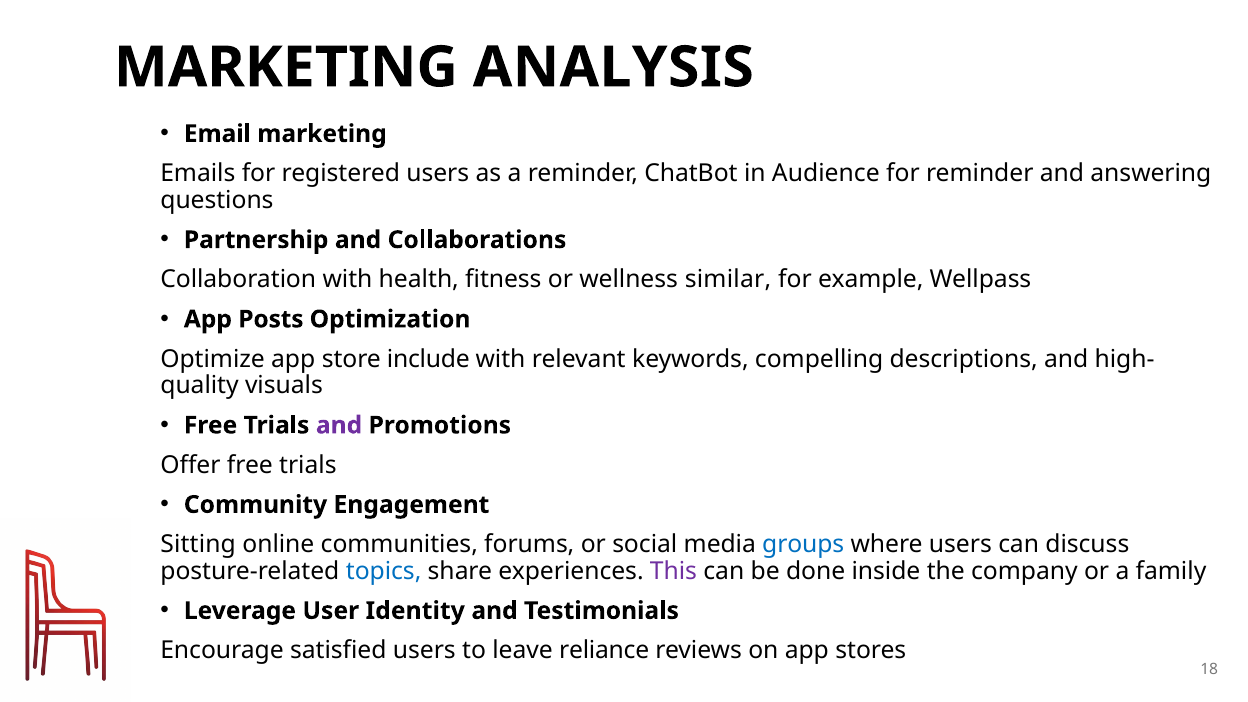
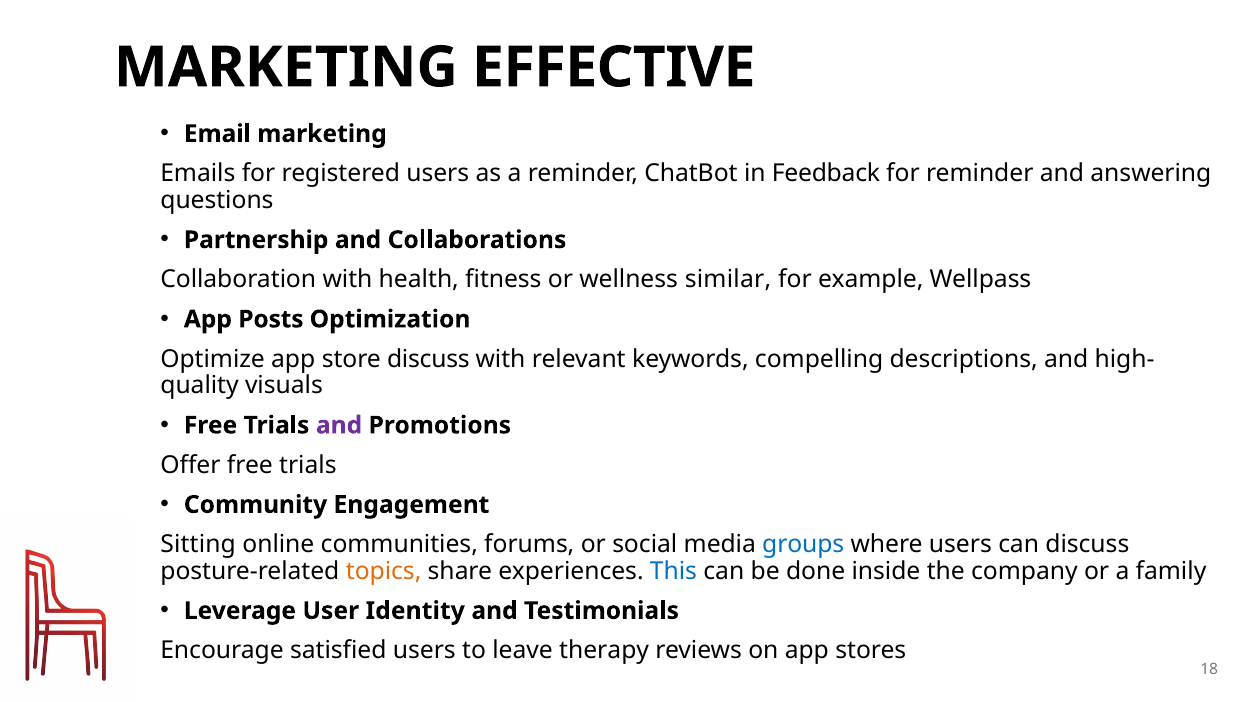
ANALYSIS: ANALYSIS -> EFFECTIVE
Audience: Audience -> Feedback
store include: include -> discuss
topics colour: blue -> orange
This colour: purple -> blue
reliance: reliance -> therapy
